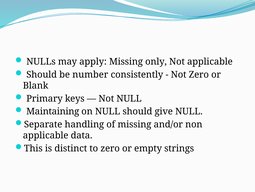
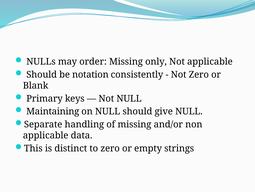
apply: apply -> order
number: number -> notation
